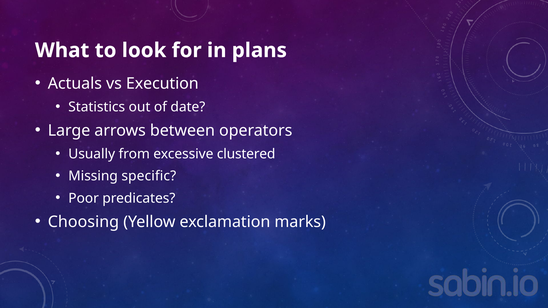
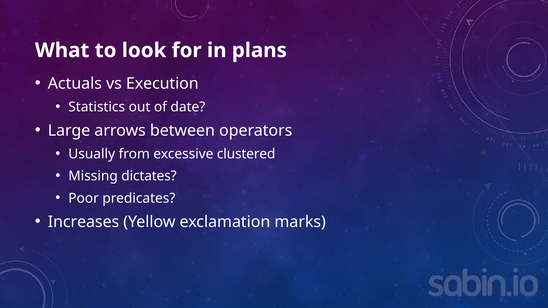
specific: specific -> dictates
Choosing: Choosing -> Increases
